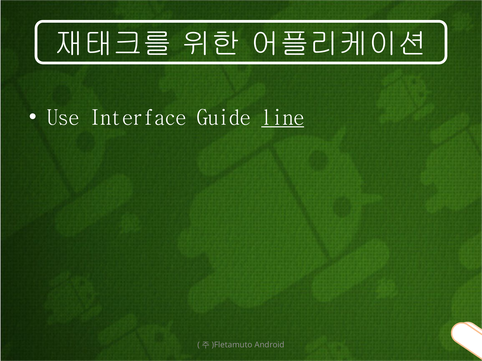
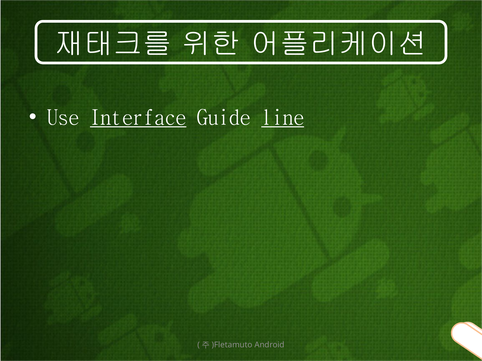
Interface underline: none -> present
